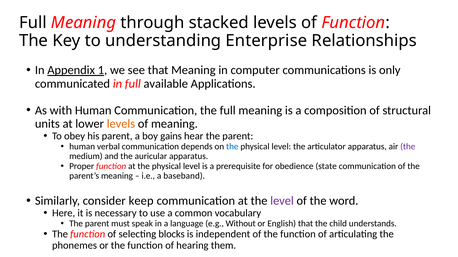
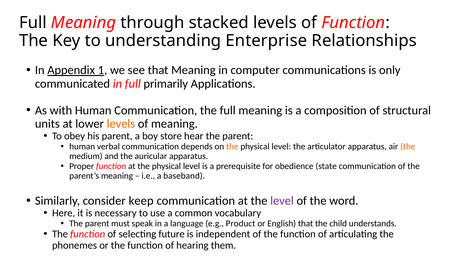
available: available -> primarily
gains: gains -> store
the at (232, 147) colour: blue -> orange
the at (408, 147) colour: purple -> orange
Without: Without -> Product
blocks: blocks -> future
